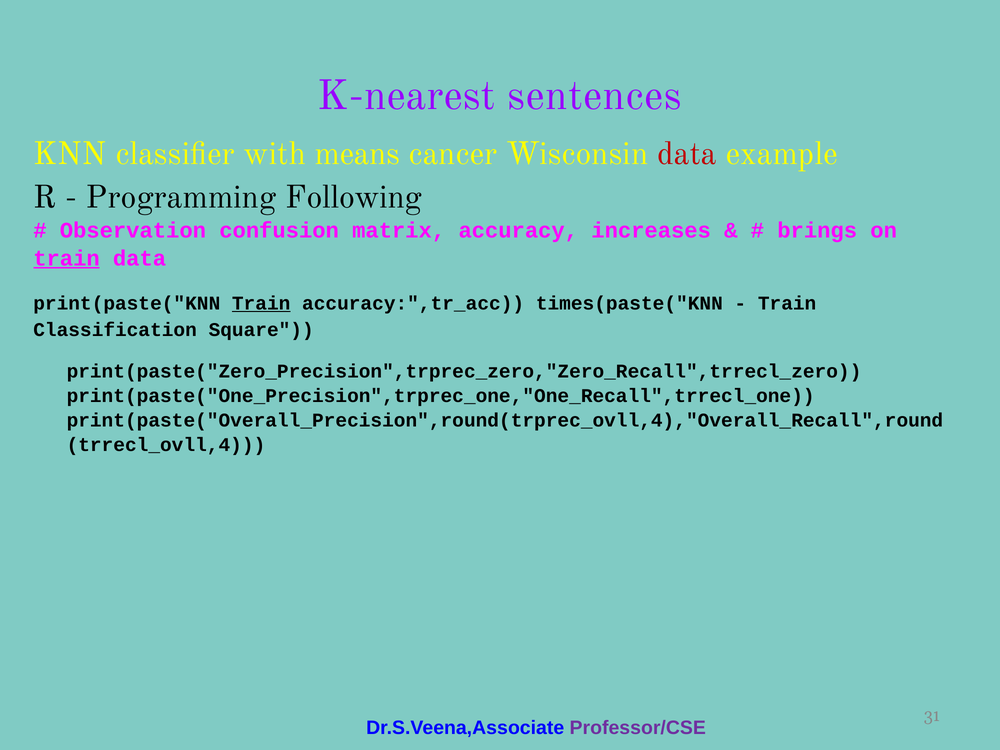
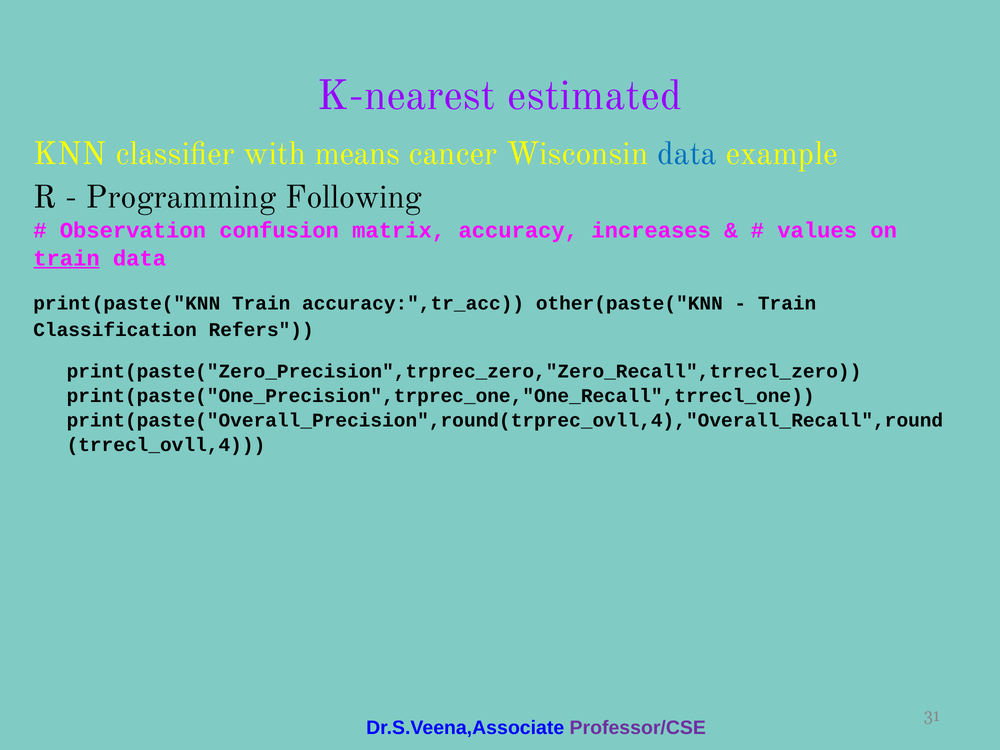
sentences: sentences -> estimated
data at (687, 154) colour: red -> blue
brings: brings -> values
Train at (261, 303) underline: present -> none
times(paste("KNN: times(paste("KNN -> other(paste("KNN
Square: Square -> Refers
